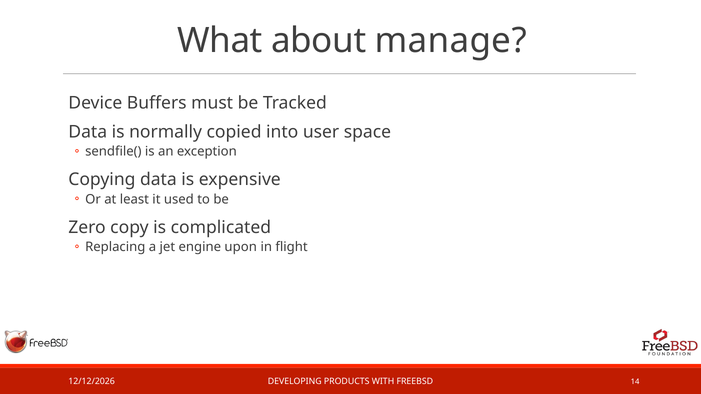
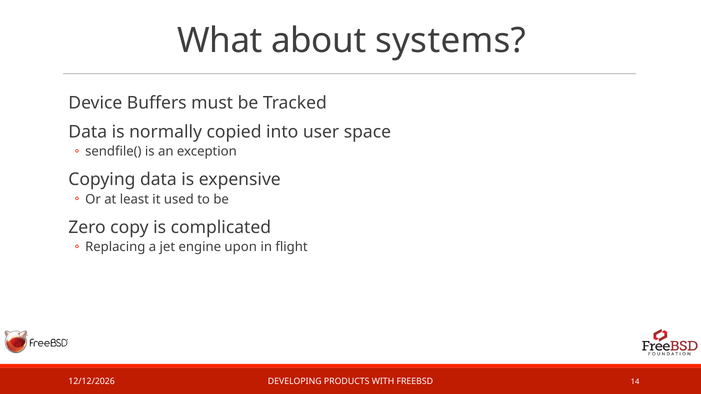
manage: manage -> systems
